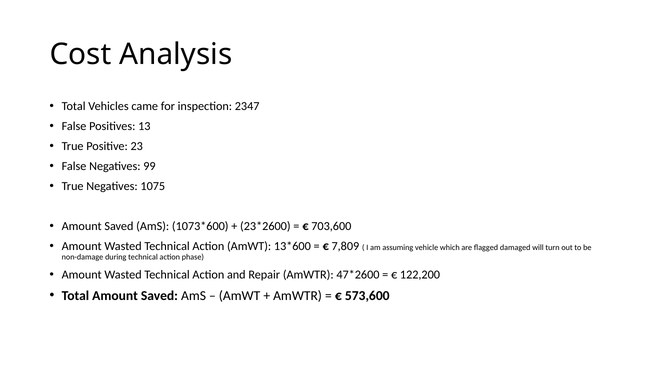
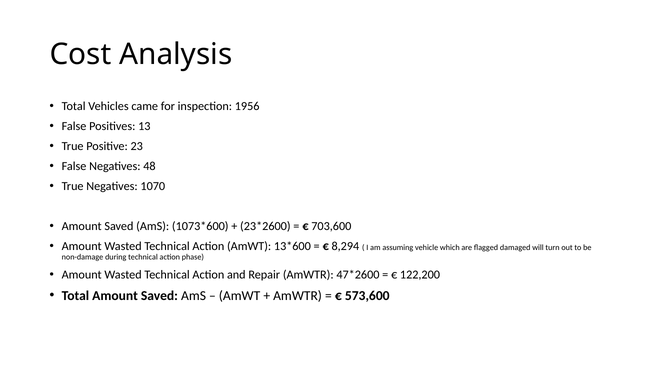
2347: 2347 -> 1956
99: 99 -> 48
1075: 1075 -> 1070
7,809: 7,809 -> 8,294
